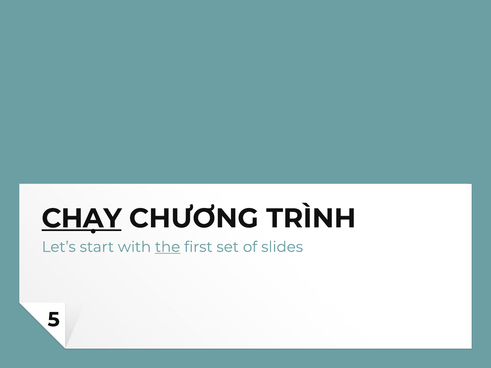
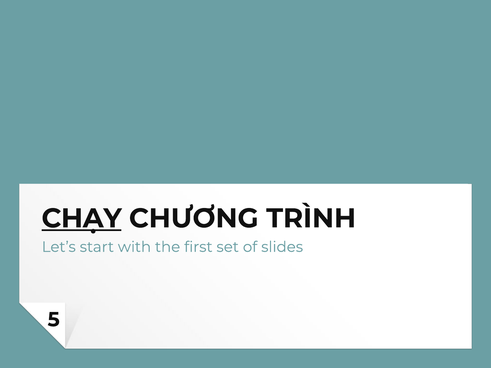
the underline: present -> none
